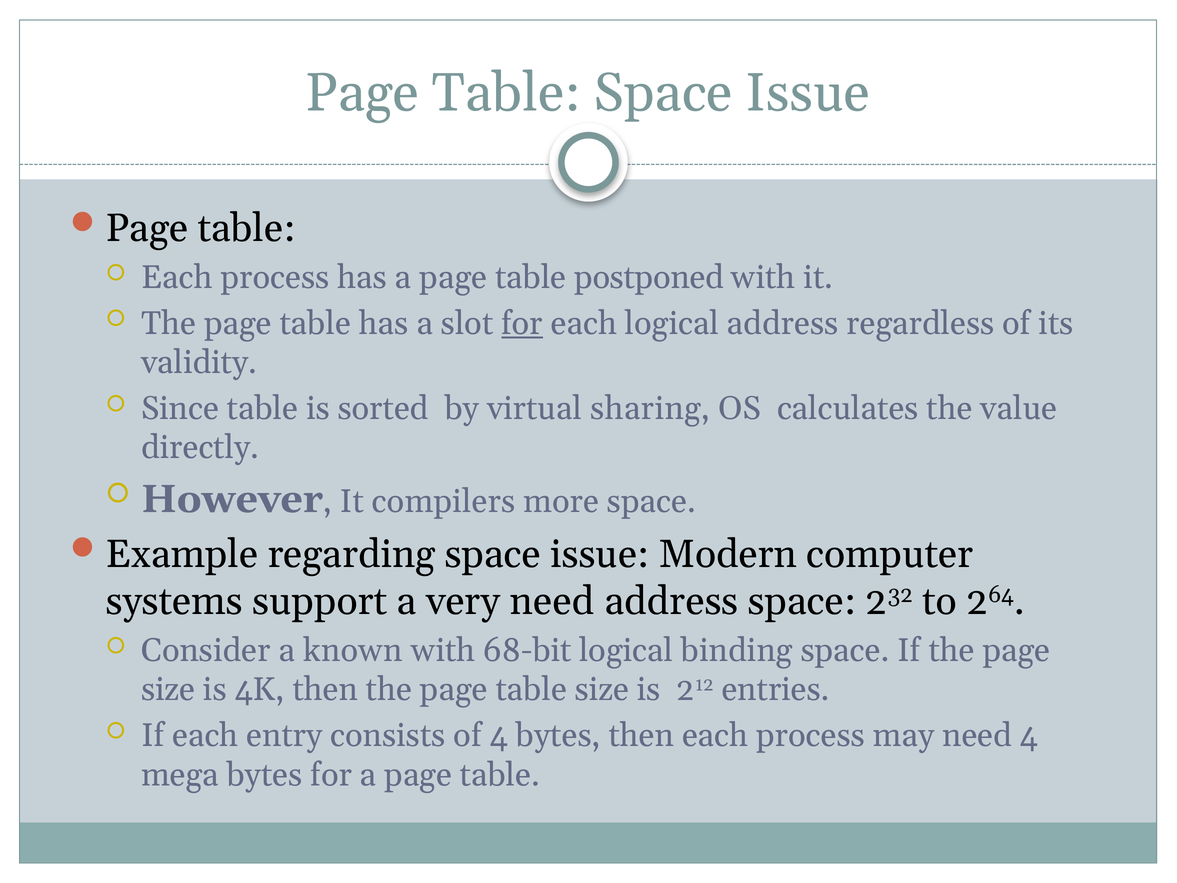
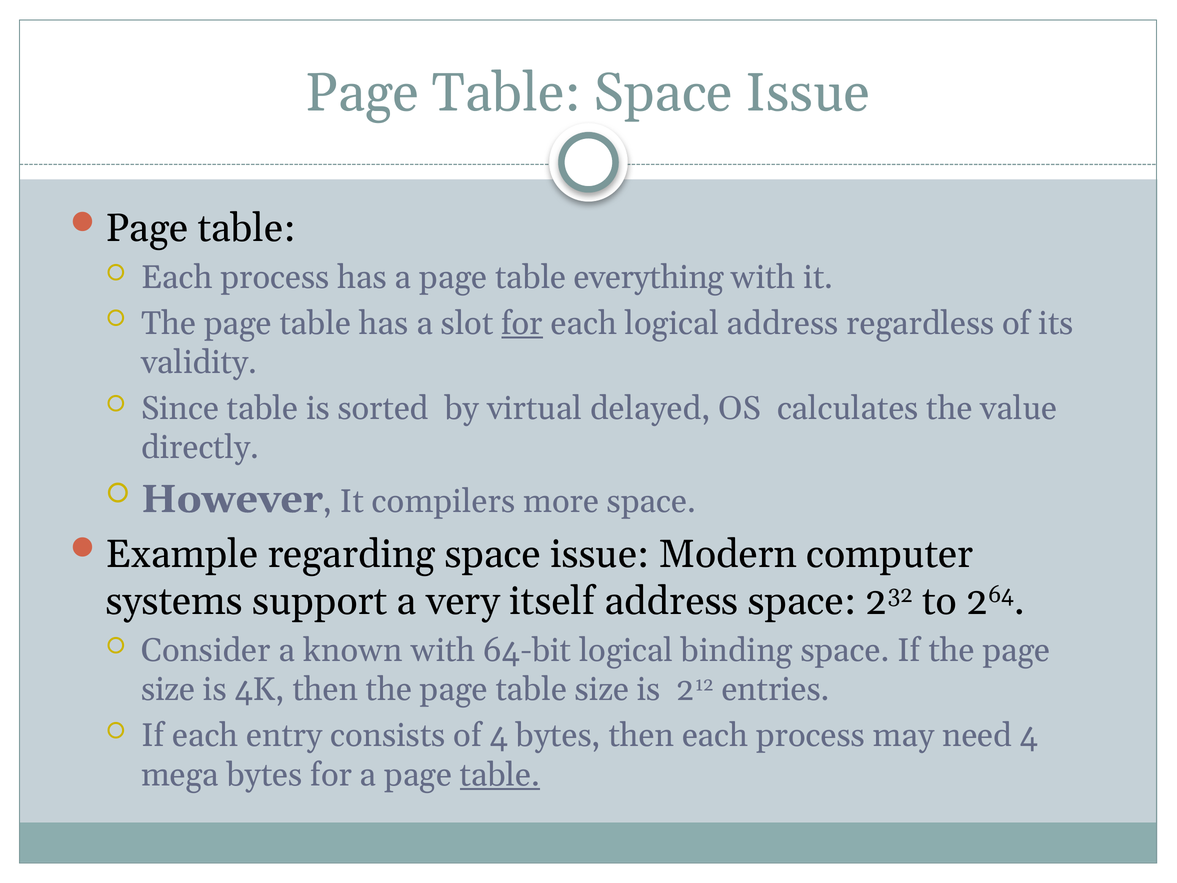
postponed: postponed -> everything
sharing: sharing -> delayed
very need: need -> itself
68-bit: 68-bit -> 64-bit
table at (500, 775) underline: none -> present
